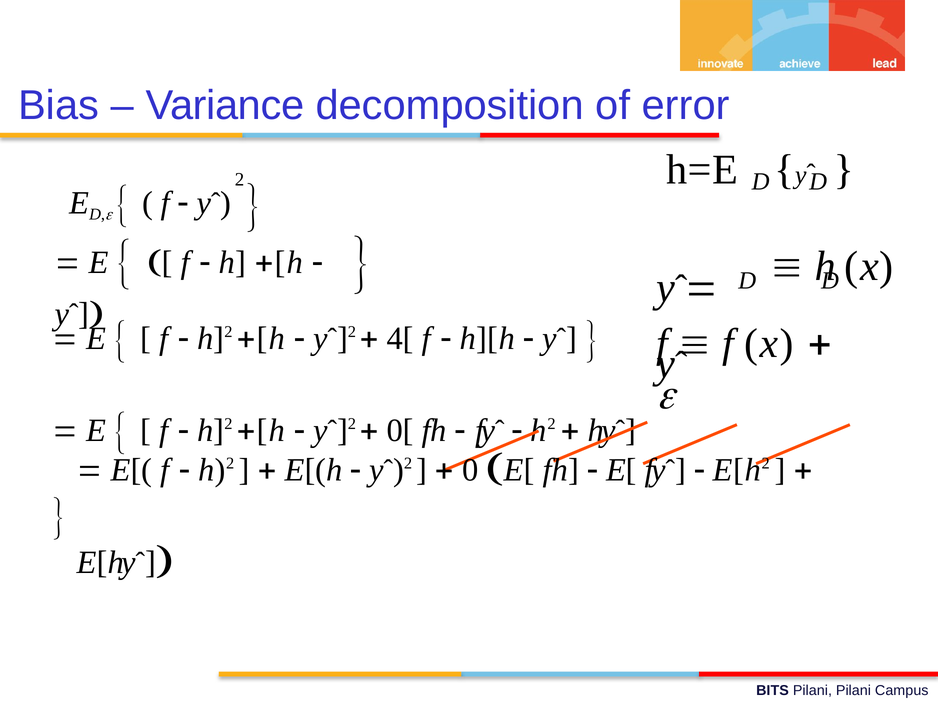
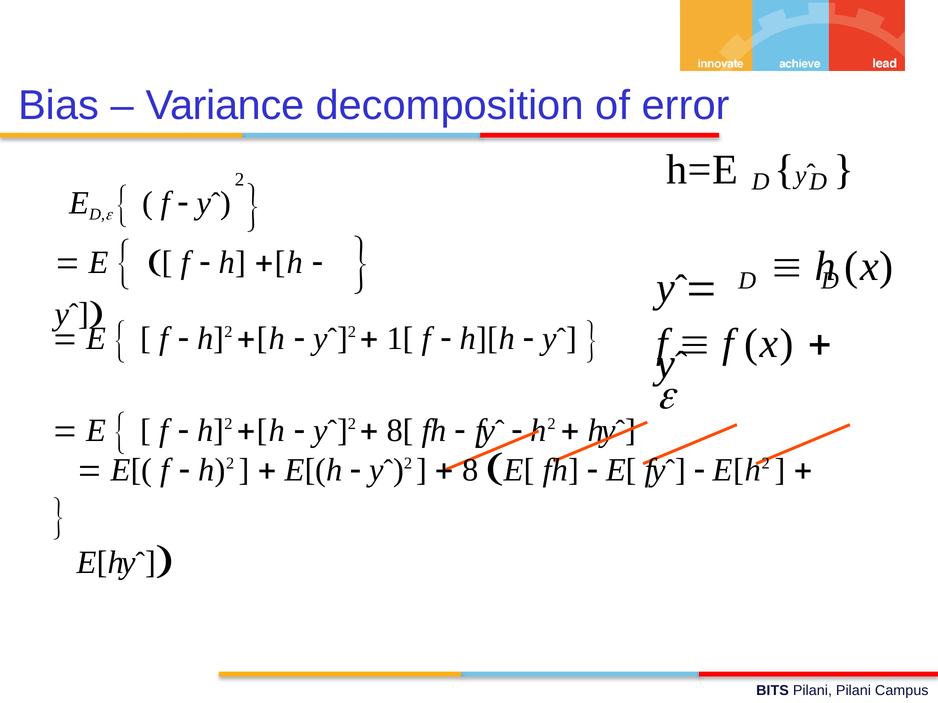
4[: 4[ -> 1[
0[: 0[ -> 8[
0: 0 -> 8
